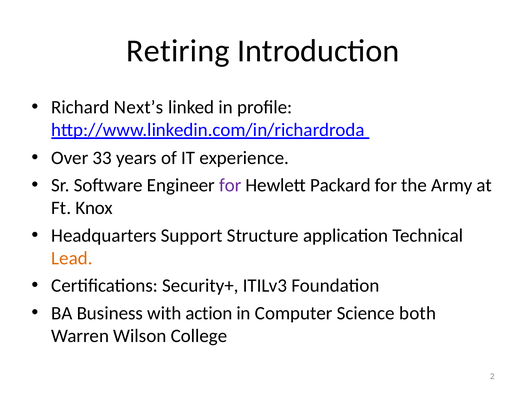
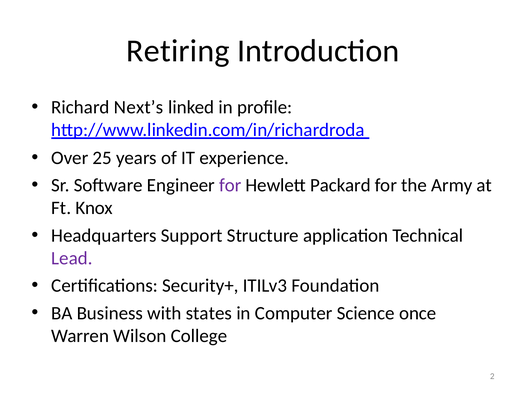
33: 33 -> 25
Lead colour: orange -> purple
action: action -> states
both: both -> once
